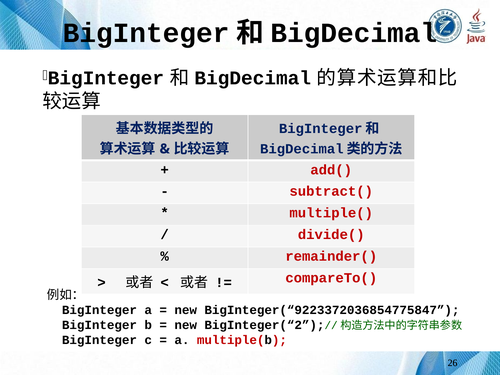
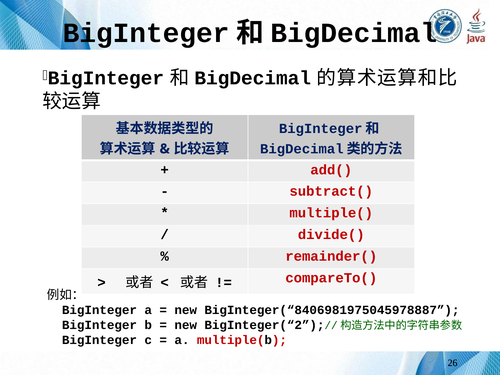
BigInteger(“9223372036854775847: BigInteger(“9223372036854775847 -> BigInteger(“8406981975045978887
